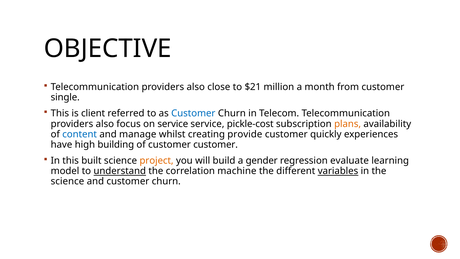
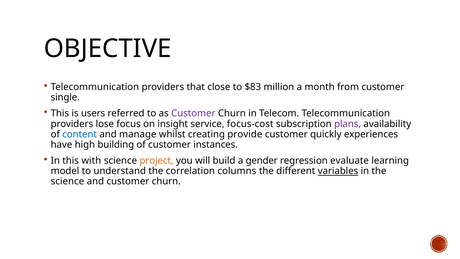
also at (196, 87): also -> that
$21: $21 -> $83
client: client -> users
Customer at (193, 113) colour: blue -> purple
also at (105, 124): also -> lose
on service: service -> insight
pickle-cost: pickle-cost -> focus-cost
plans colour: orange -> purple
customer customer: customer -> instances
built: built -> with
understand underline: present -> none
machine: machine -> columns
